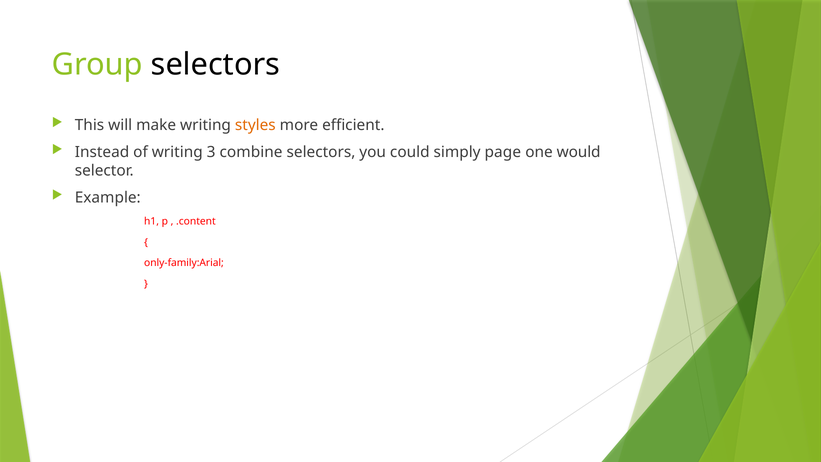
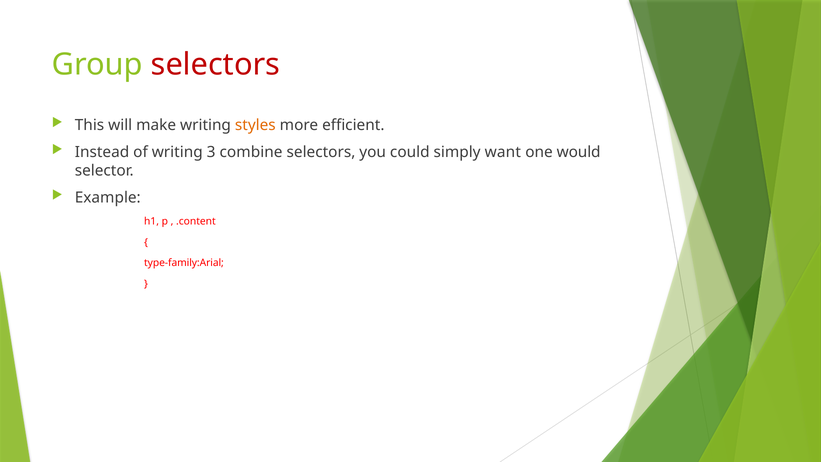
selectors at (215, 65) colour: black -> red
page: page -> want
only-family:Arial: only-family:Arial -> type-family:Arial
